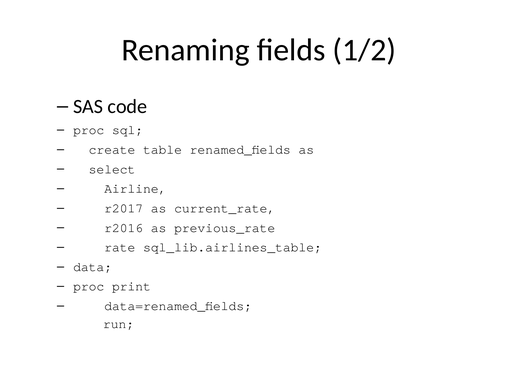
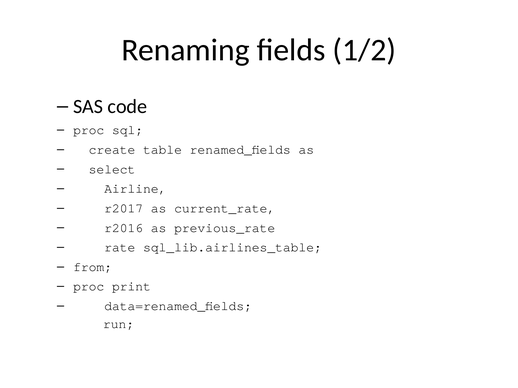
data: data -> from
